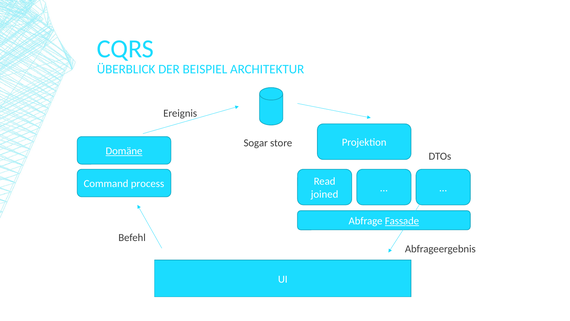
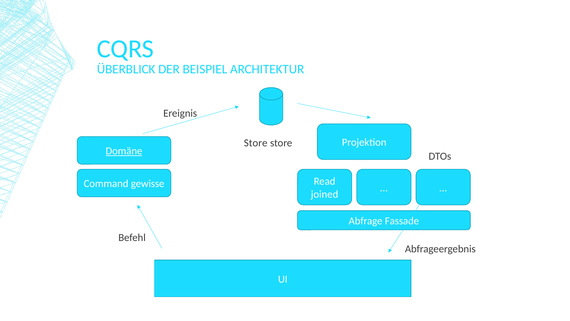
Sogar at (256, 143): Sogar -> Store
process: process -> gewisse
Fassade underline: present -> none
